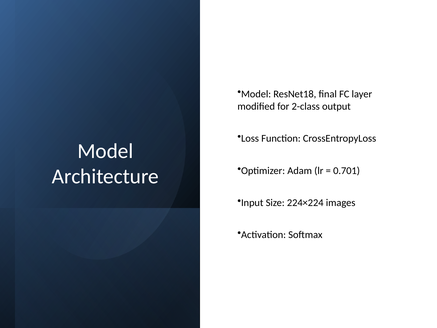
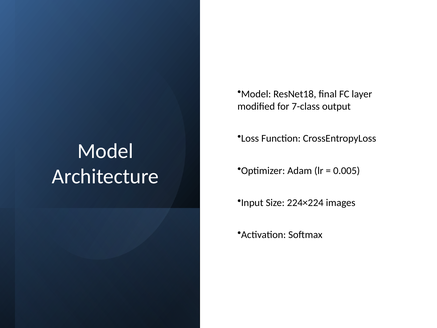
2-class: 2-class -> 7-class
0.701: 0.701 -> 0.005
